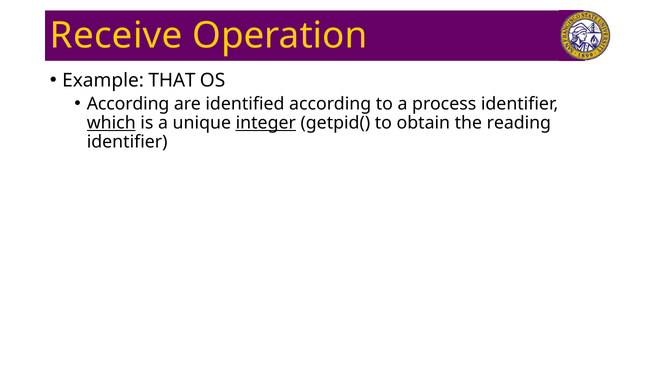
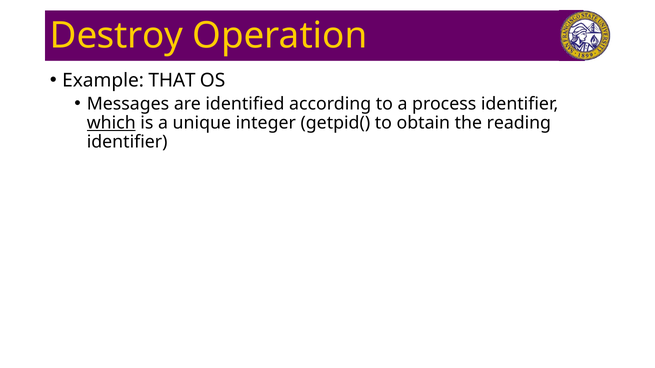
Receive: Receive -> Destroy
According at (128, 104): According -> Messages
integer underline: present -> none
